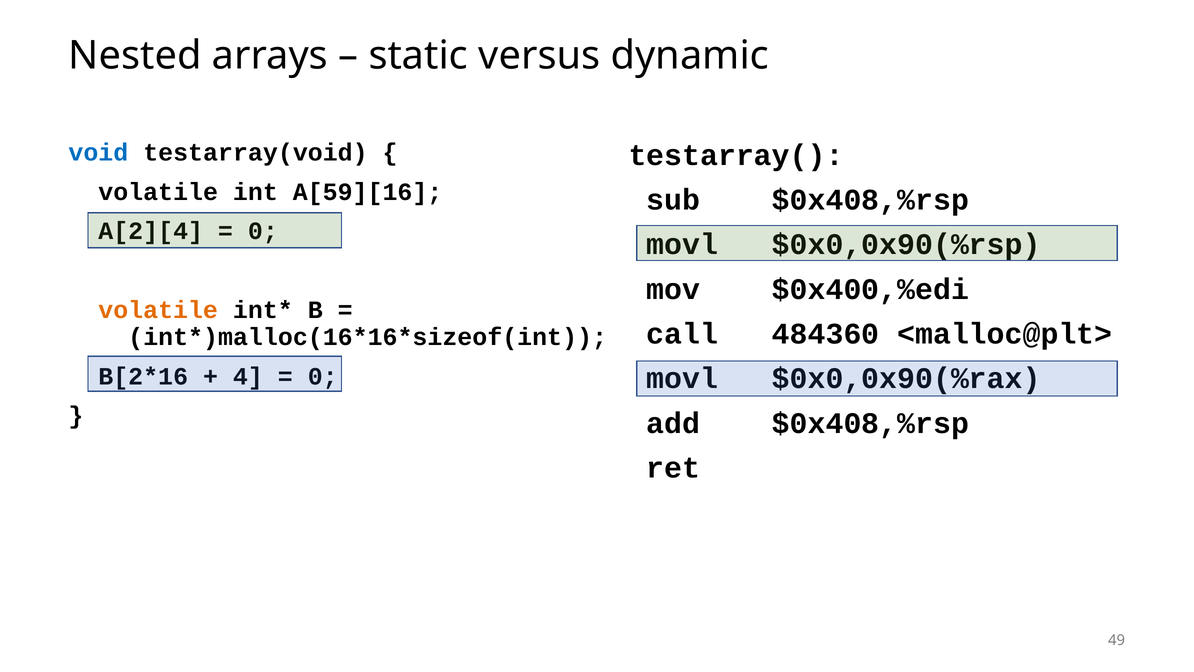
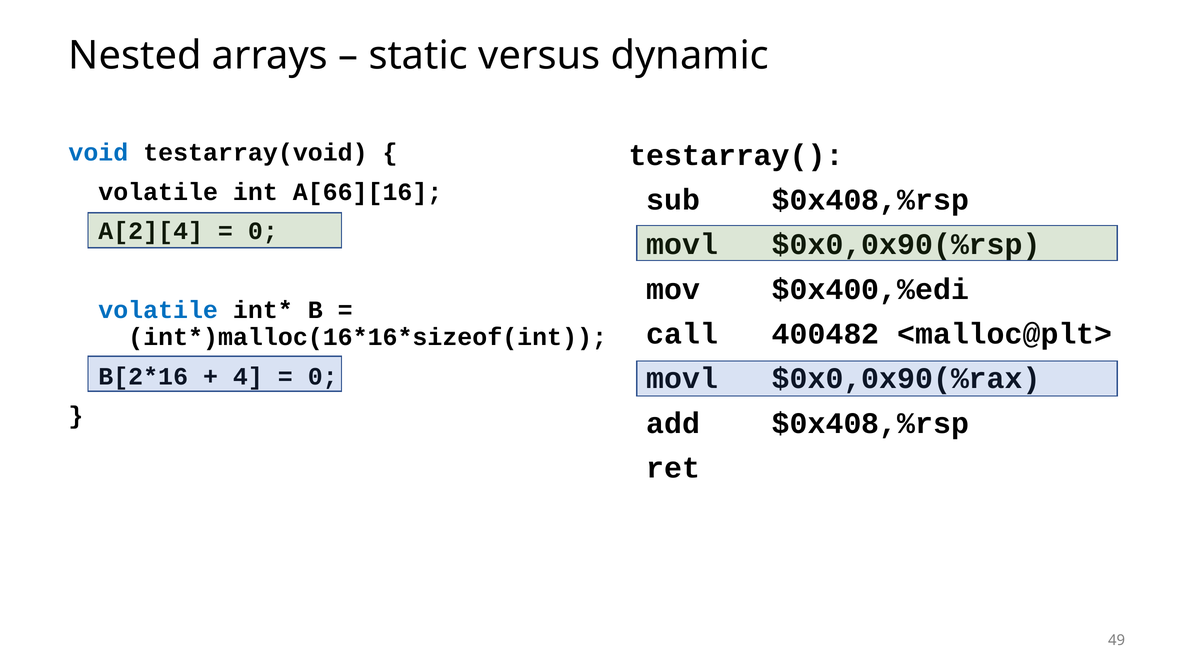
A[59][16: A[59][16 -> A[66][16
volatile at (158, 310) colour: orange -> blue
484360: 484360 -> 400482
